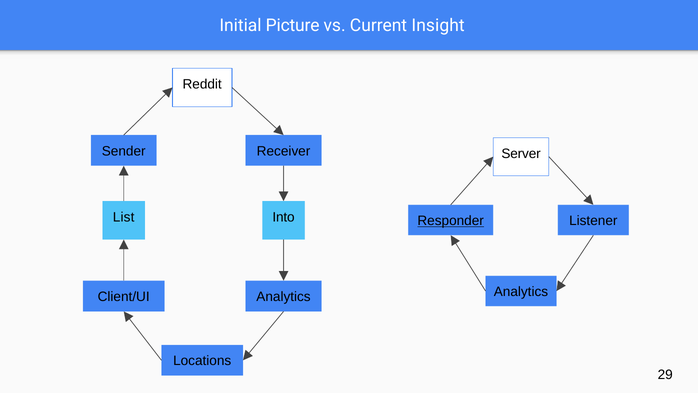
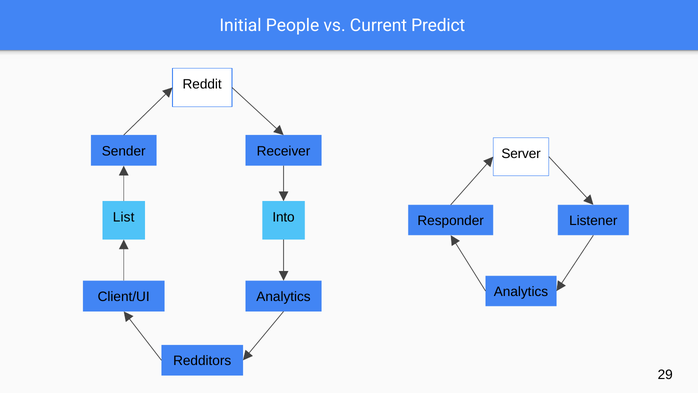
Picture: Picture -> People
Insight: Insight -> Predict
Responder underline: present -> none
Locations: Locations -> Redditors
